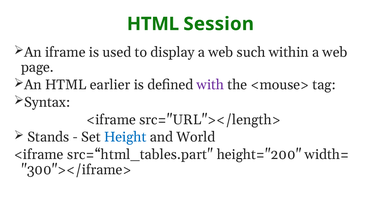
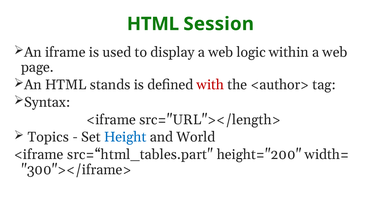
such: such -> logic
earlier: earlier -> stands
with colour: purple -> red
<mouse>: <mouse> -> <author>
Stands: Stands -> Topics
